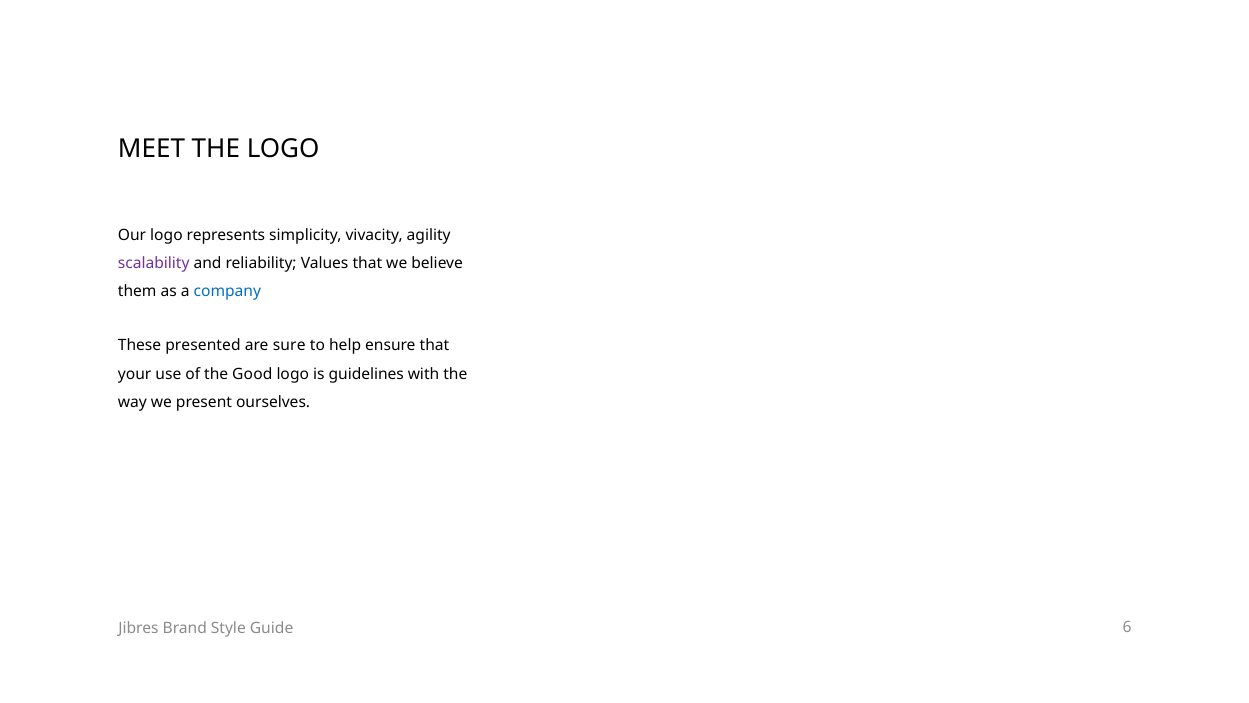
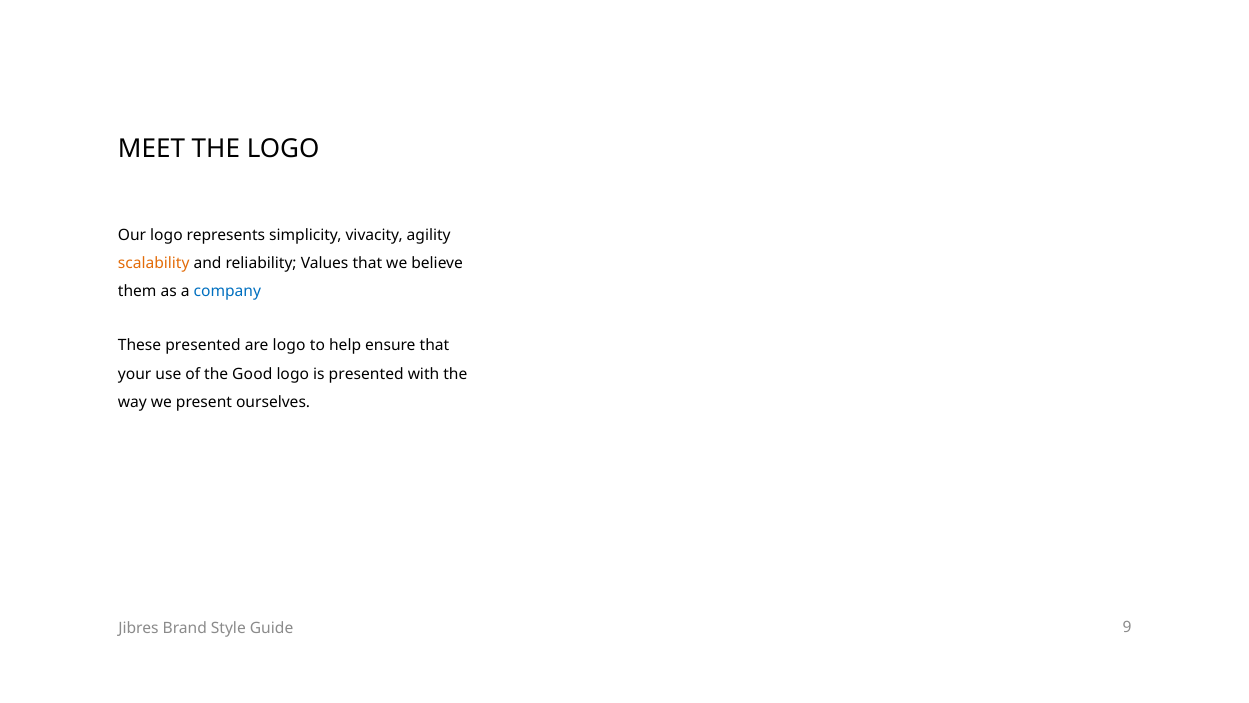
scalability colour: purple -> orange
are sure: sure -> logo
is guidelines: guidelines -> presented
6: 6 -> 9
